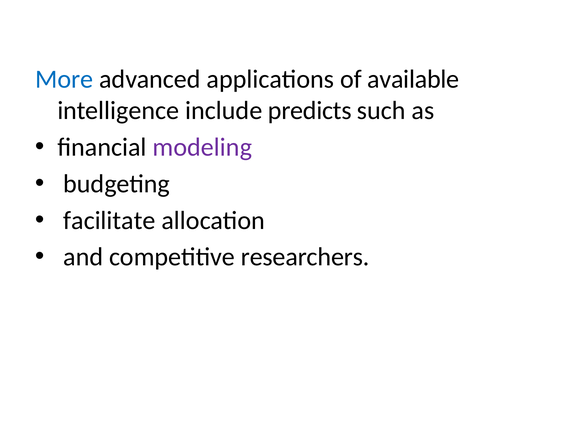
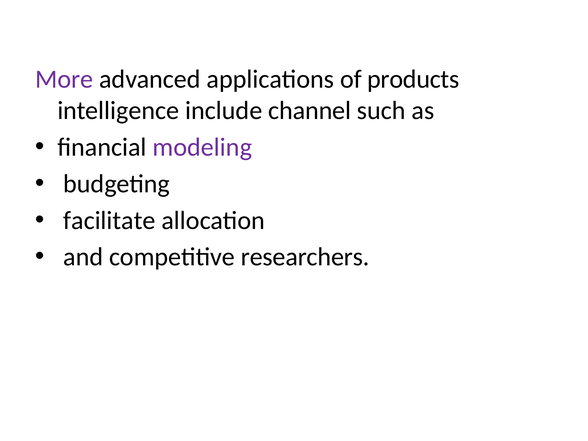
More colour: blue -> purple
available: available -> products
predicts: predicts -> channel
